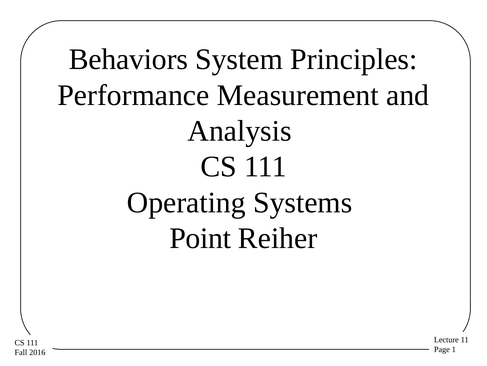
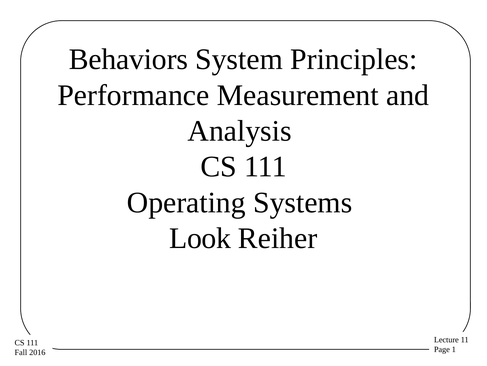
Point: Point -> Look
